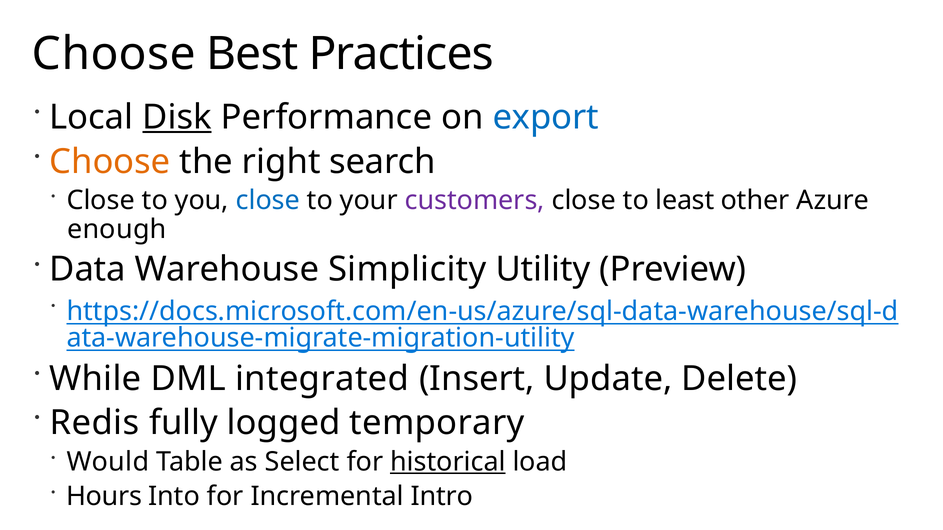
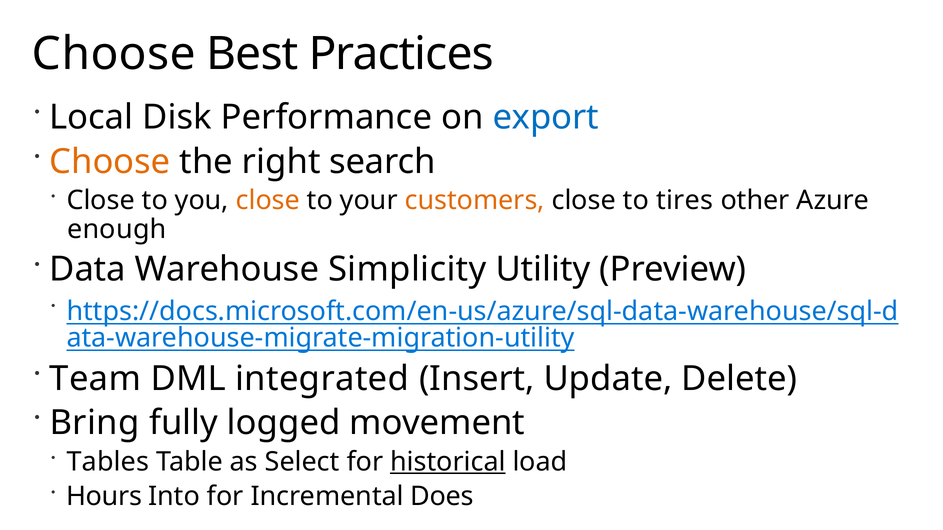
Disk underline: present -> none
close at (268, 200) colour: blue -> orange
customers colour: purple -> orange
least: least -> tires
While: While -> Team
Redis: Redis -> Bring
temporary: temporary -> movement
Would: Would -> Tables
Intro: Intro -> Does
